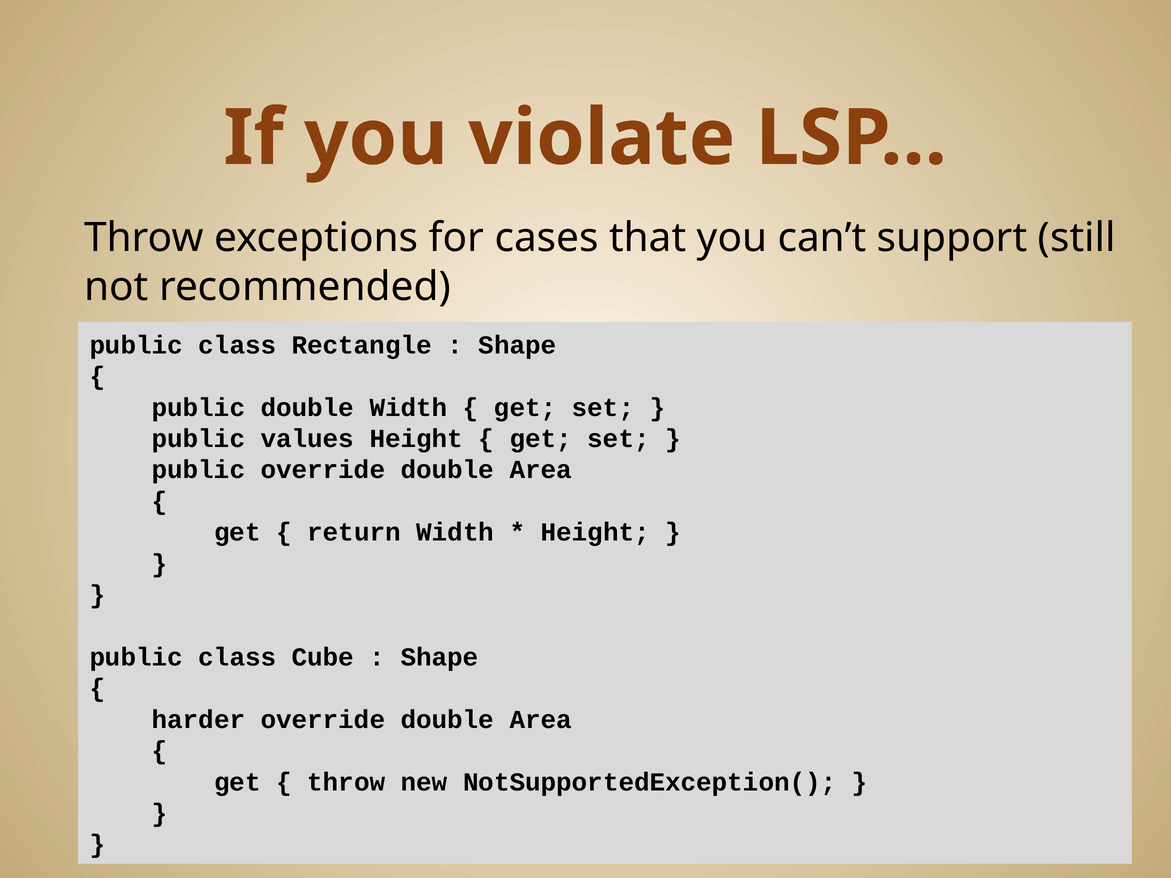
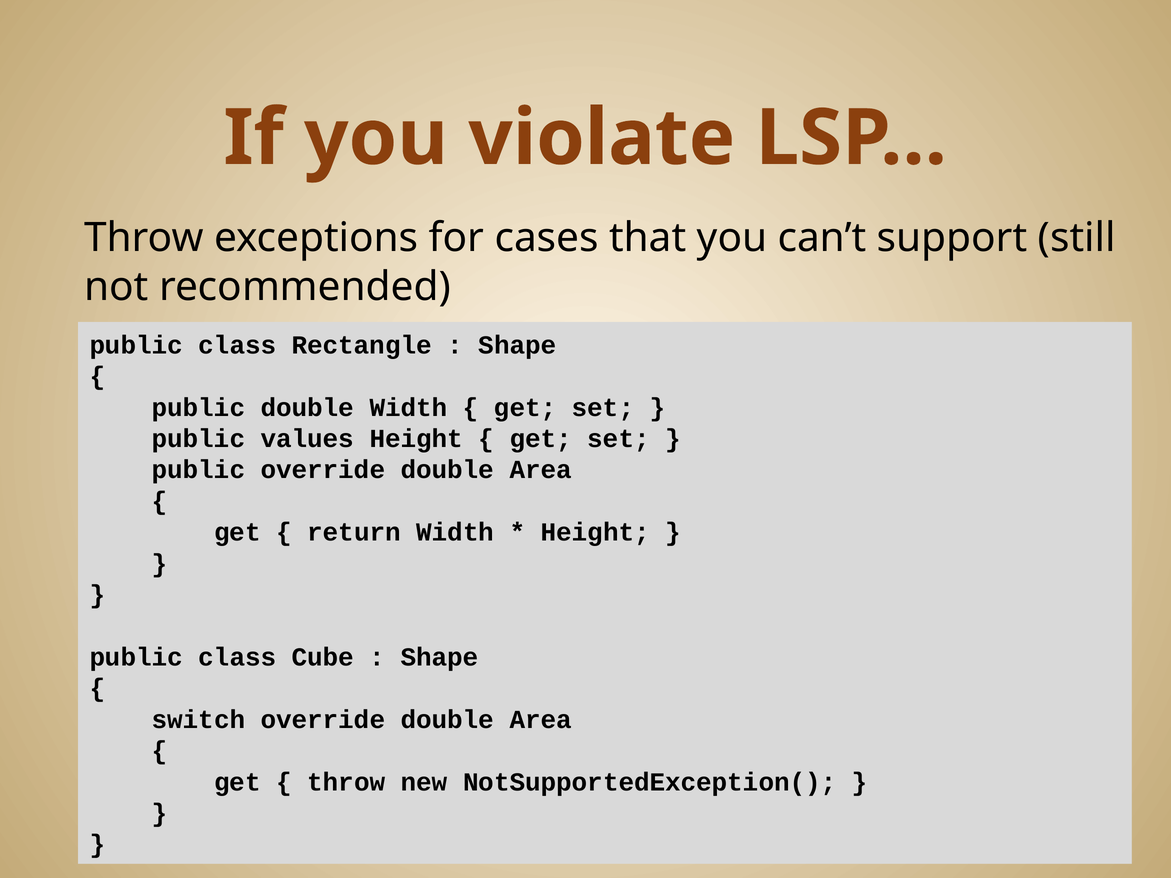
harder: harder -> switch
